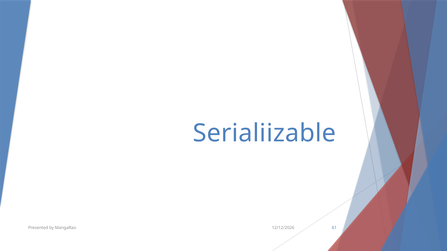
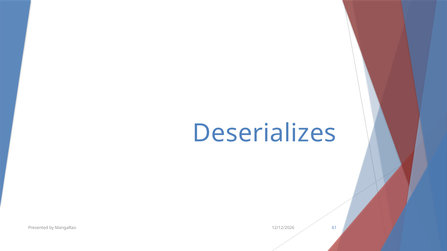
Serialiizable: Serialiizable -> Deserializes
